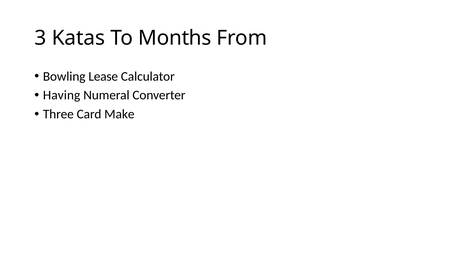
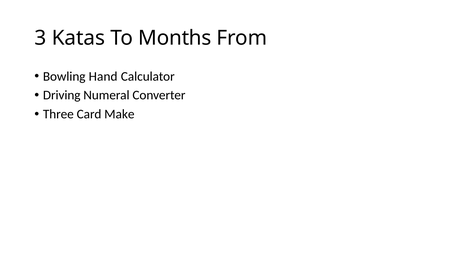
Lease: Lease -> Hand
Having: Having -> Driving
